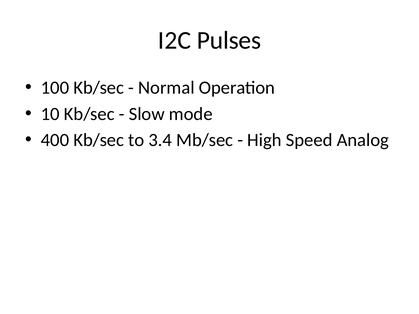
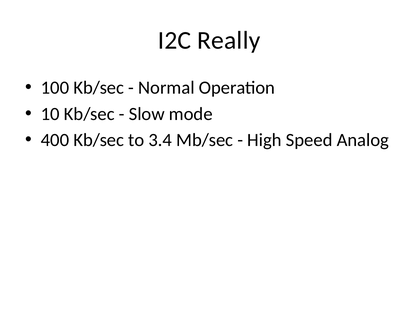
Pulses: Pulses -> Really
